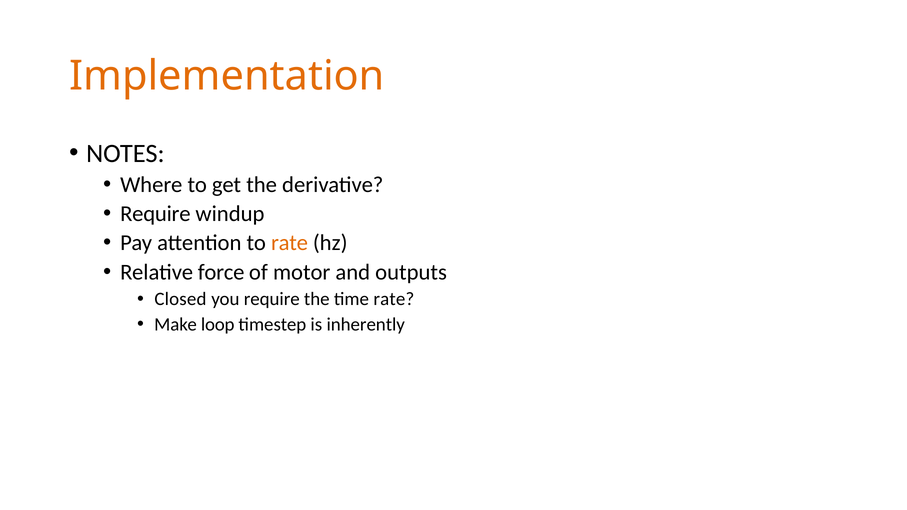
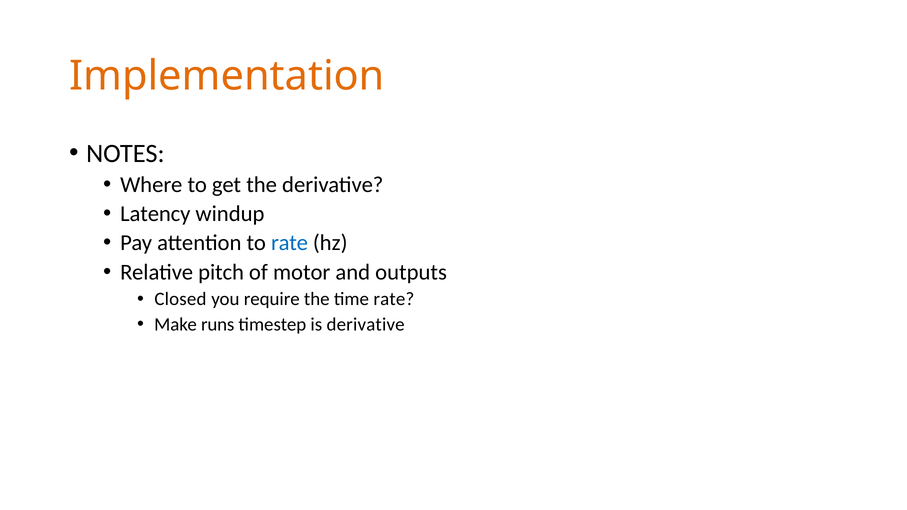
Require at (155, 214): Require -> Latency
rate at (290, 243) colour: orange -> blue
force: force -> pitch
loop: loop -> runs
is inherently: inherently -> derivative
